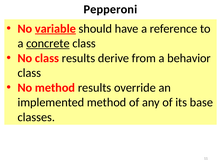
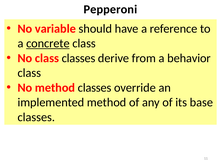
variable underline: present -> none
class results: results -> classes
method results: results -> classes
